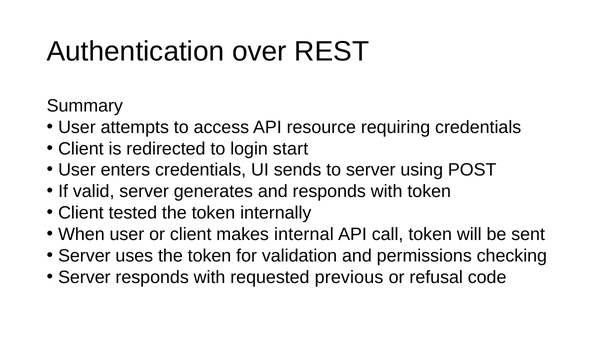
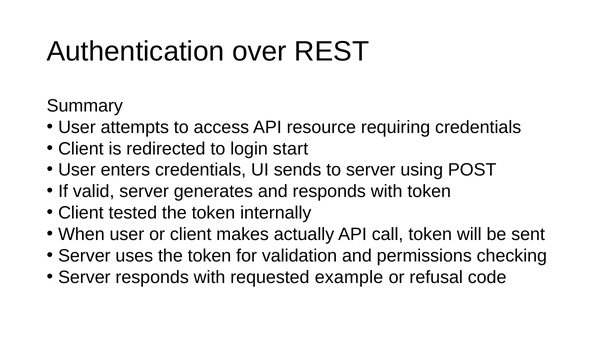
internal: internal -> actually
previous: previous -> example
